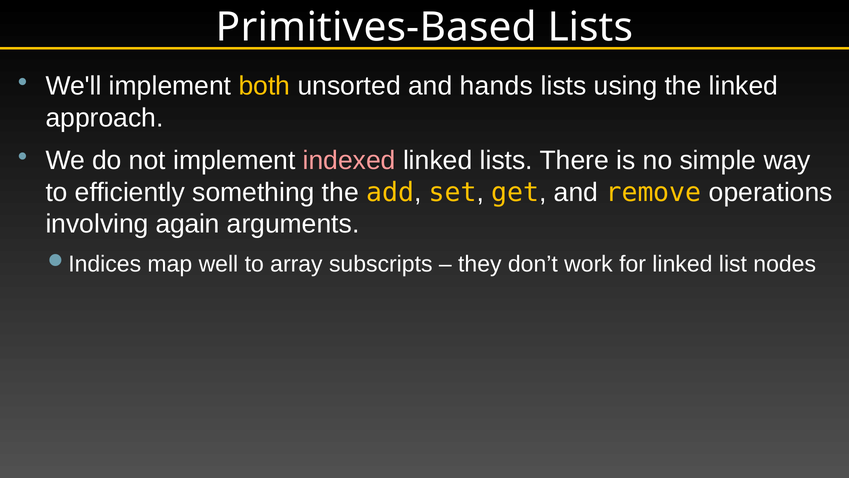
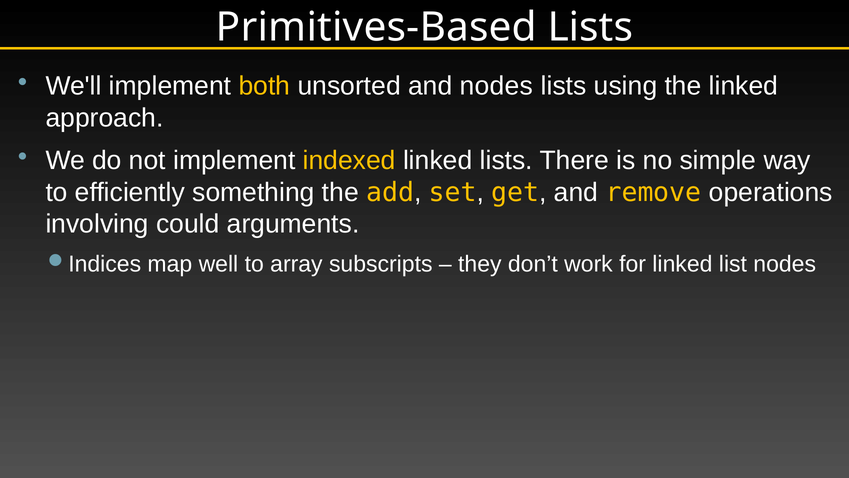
and hands: hands -> nodes
indexed colour: pink -> yellow
again: again -> could
